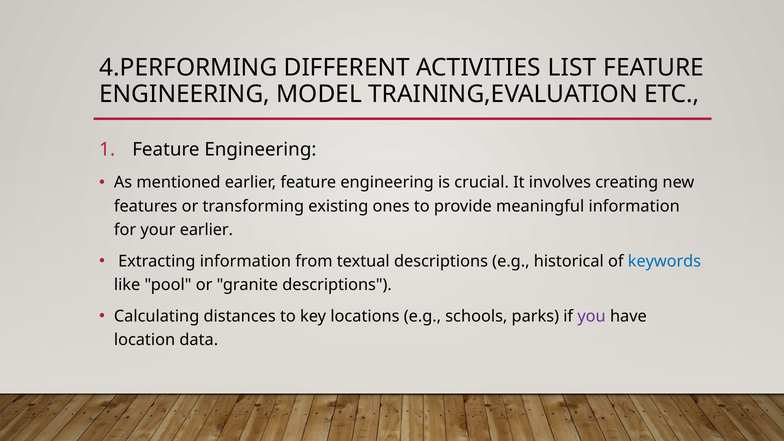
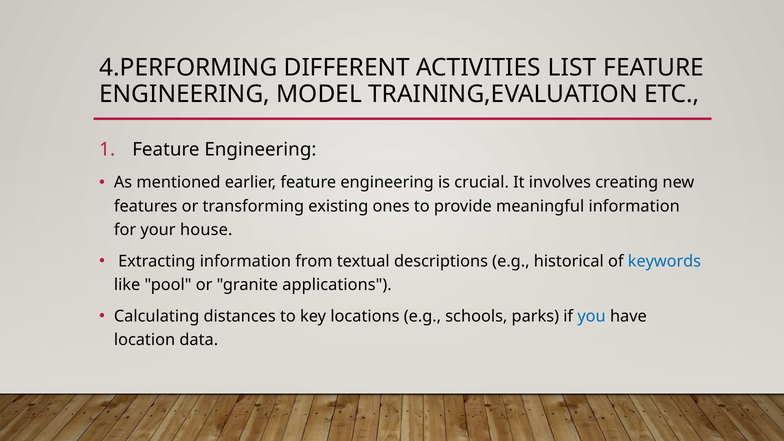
your earlier: earlier -> house
granite descriptions: descriptions -> applications
you colour: purple -> blue
